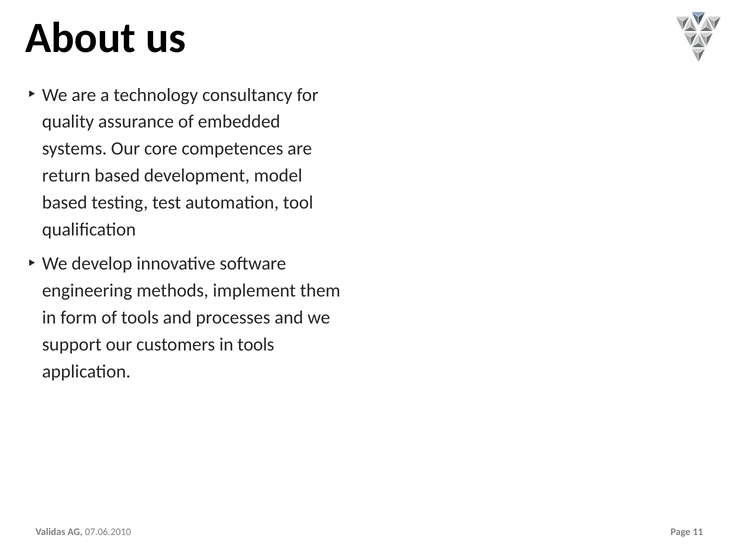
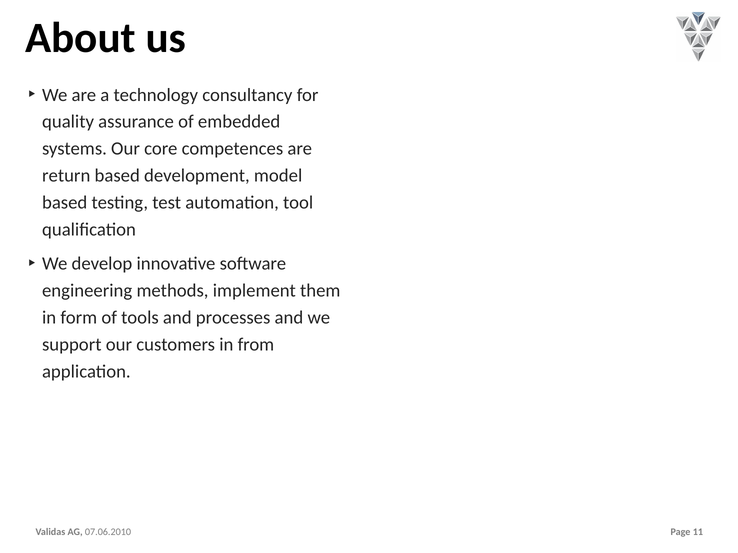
in tools: tools -> from
